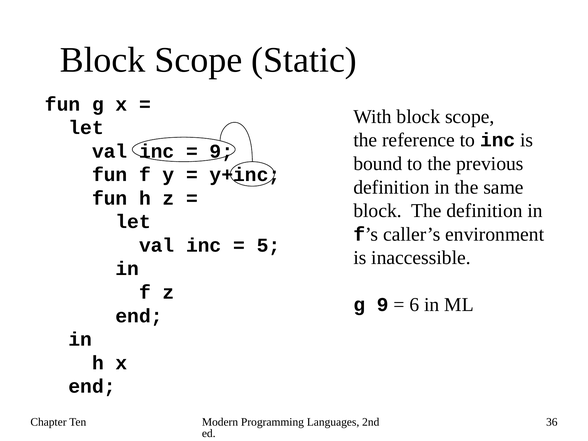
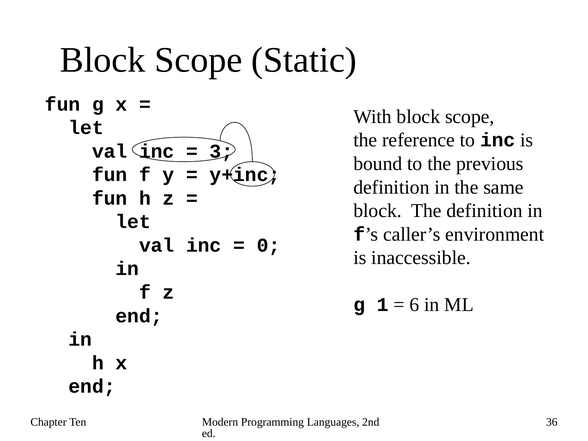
9 at (221, 151): 9 -> 3
5: 5 -> 0
g 9: 9 -> 1
